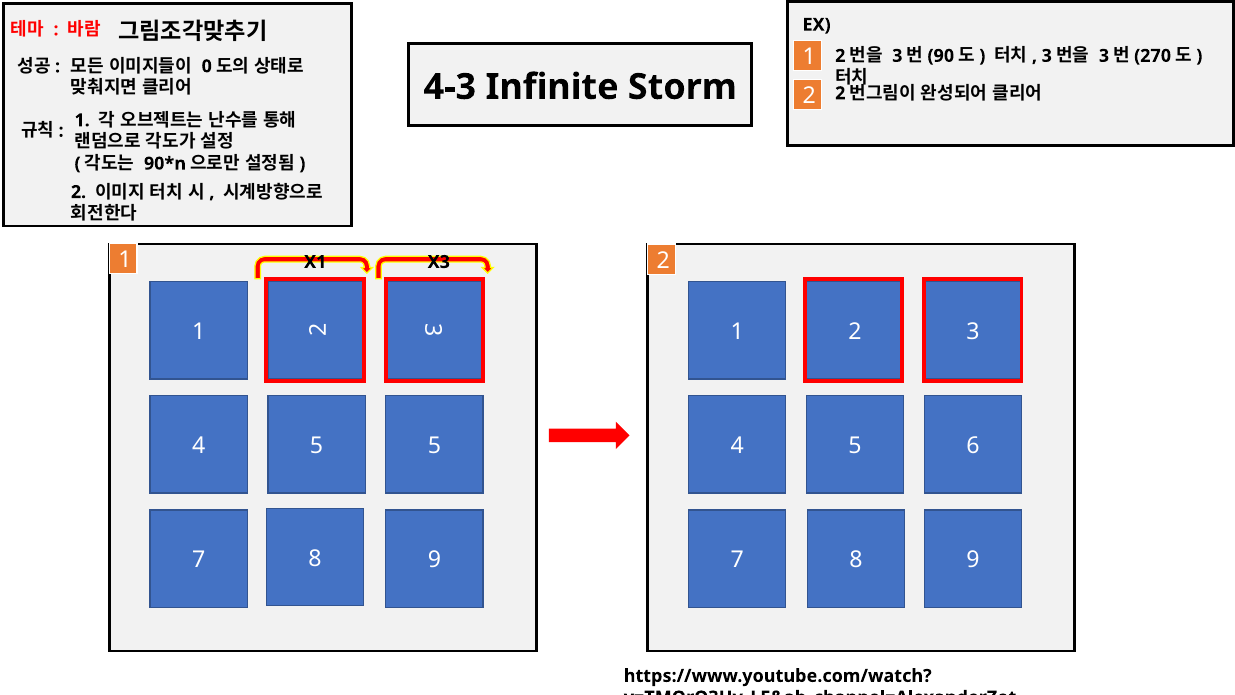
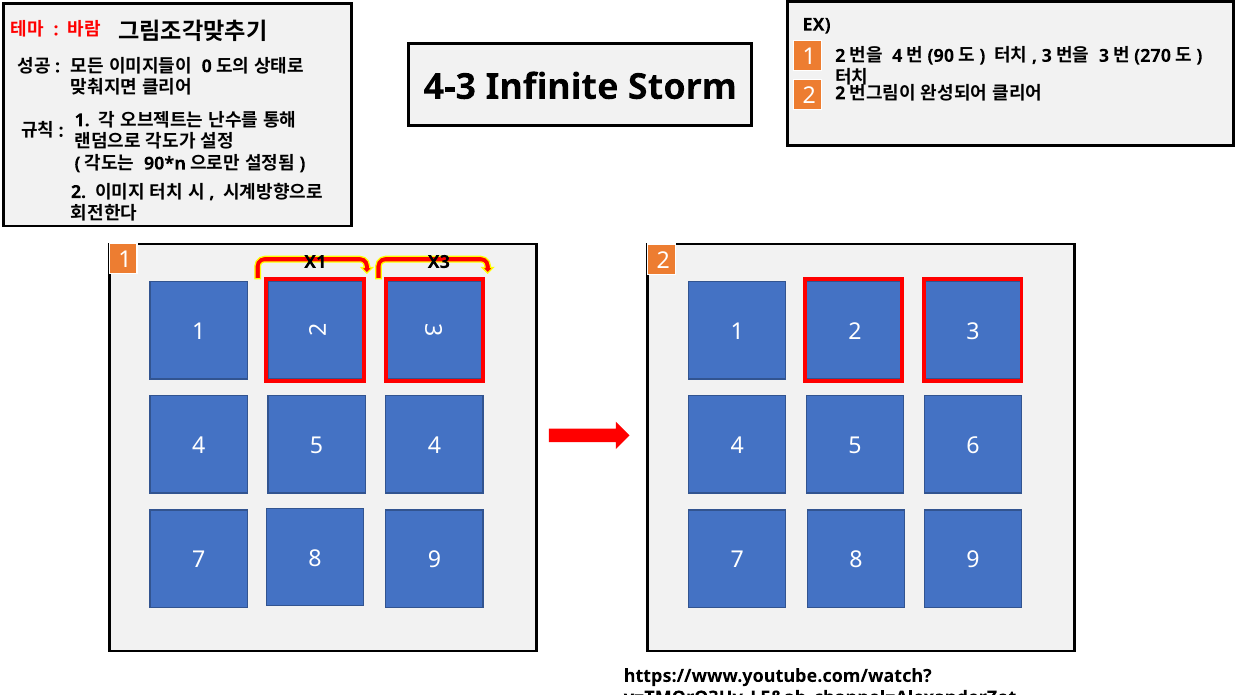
3 at (897, 56): 3 -> 4
5 5: 5 -> 4
